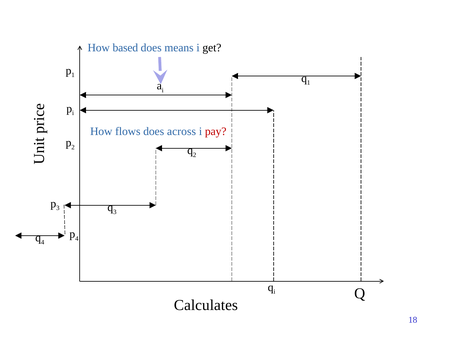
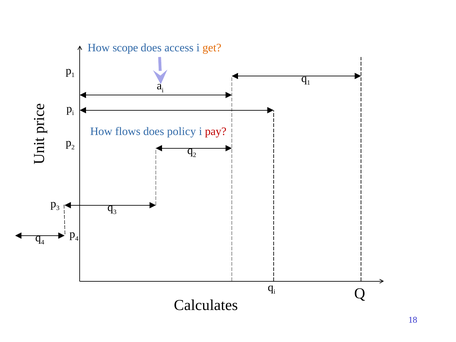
based: based -> scope
means: means -> access
get colour: black -> orange
across: across -> policy
